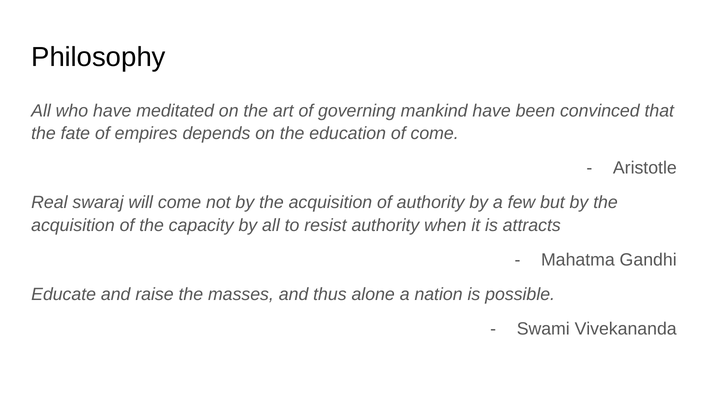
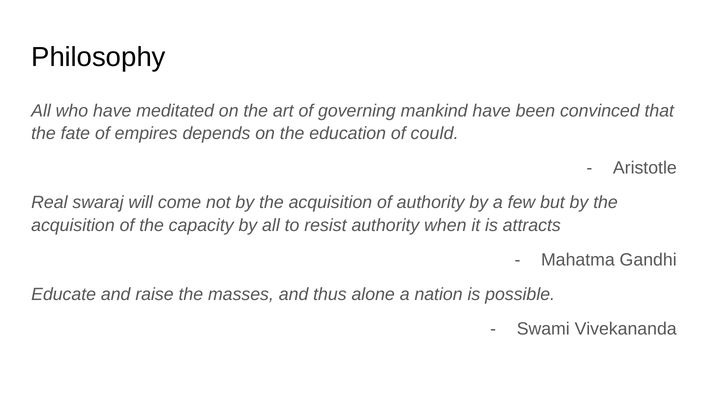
of come: come -> could
